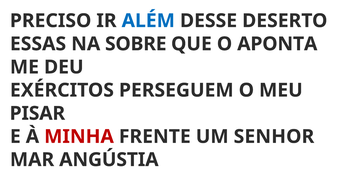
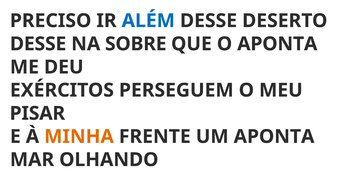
ESSAS at (38, 44): ESSAS -> DESSE
MINHA colour: red -> orange
UM SENHOR: SENHOR -> APONTA
ANGÚSTIA: ANGÚSTIA -> OLHANDO
